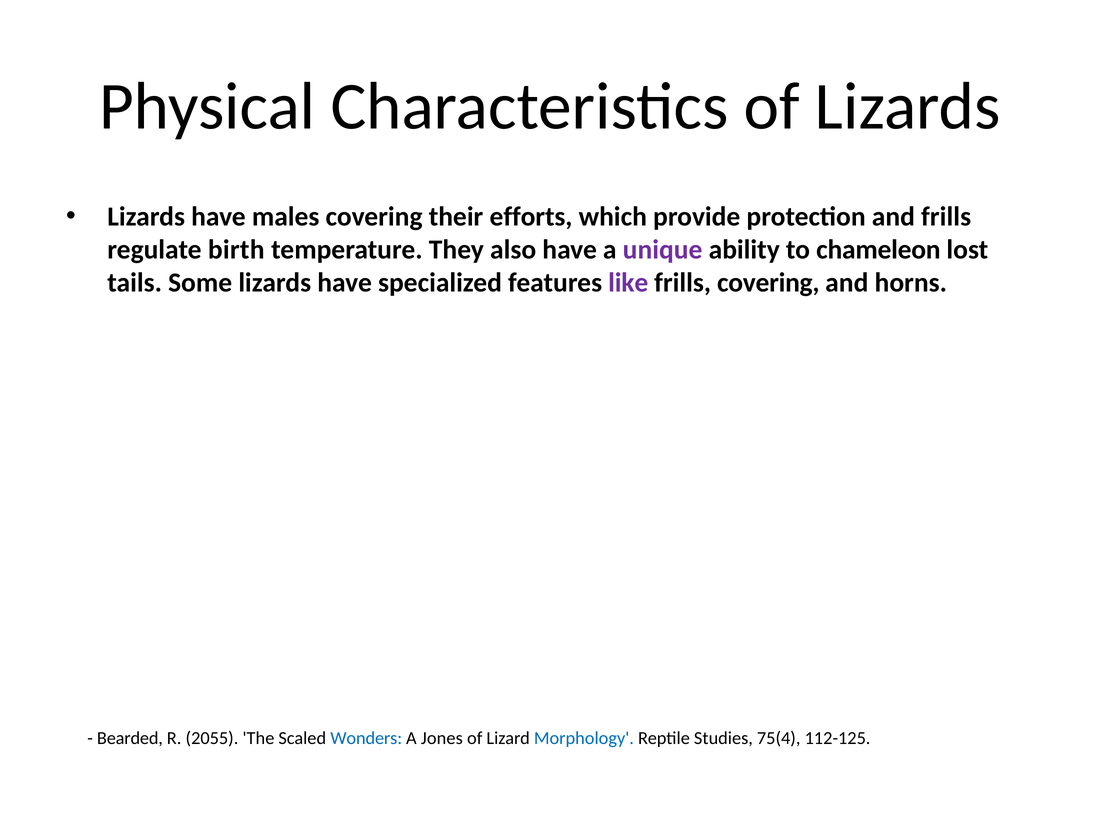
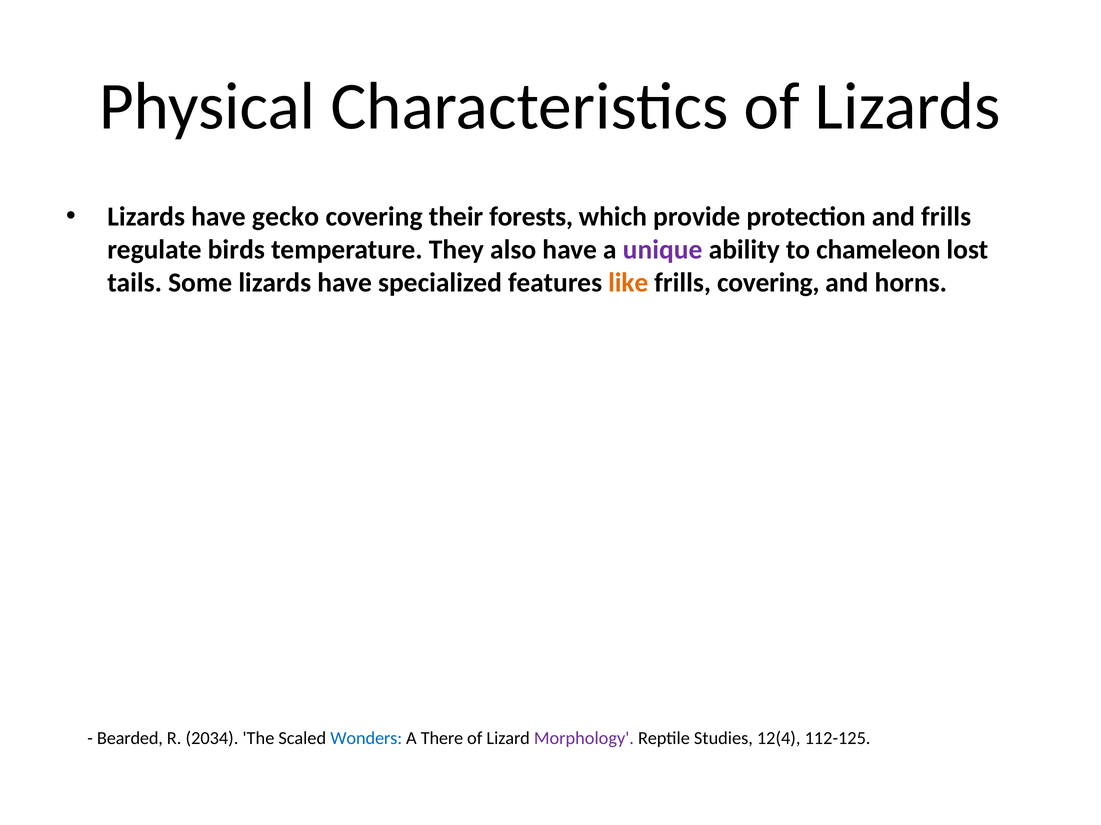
males: males -> gecko
efforts: efforts -> forests
birth: birth -> birds
like colour: purple -> orange
2055: 2055 -> 2034
Jones: Jones -> There
Morphology colour: blue -> purple
75(4: 75(4 -> 12(4
